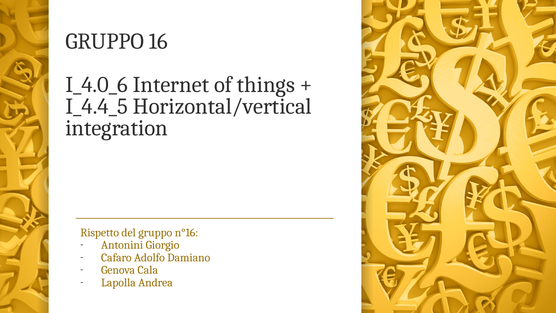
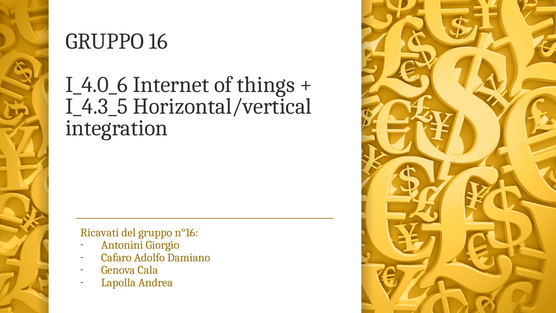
I_4.4_5: I_4.4_5 -> I_4.3_5
Rispetto: Rispetto -> Ricavati
